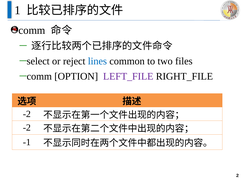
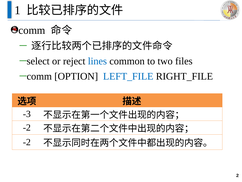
LEFT_FILE colour: purple -> blue
-2 at (27, 114): -2 -> -3
-1 at (27, 142): -1 -> -2
